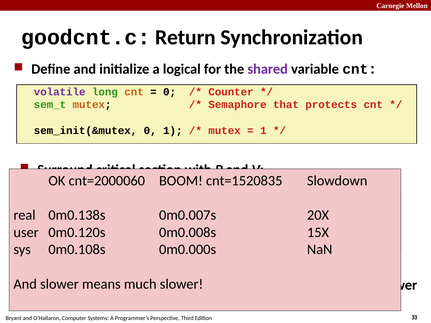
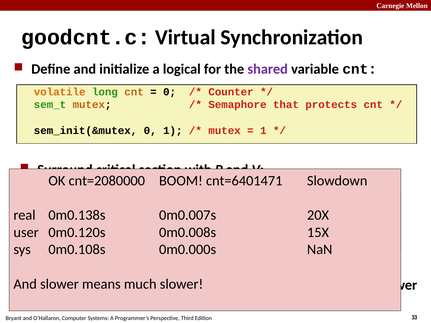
Return: Return -> Virtual
volatile colour: purple -> orange
cnt=2000060: cnt=2000060 -> cnt=2080000
cnt=1520835: cnt=1520835 -> cnt=6401471
